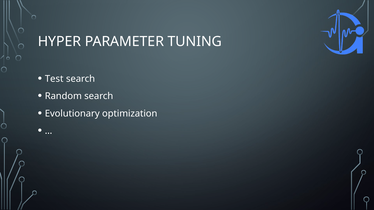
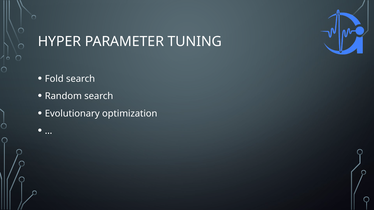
Test: Test -> Fold
